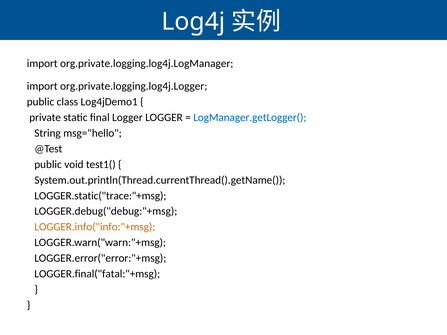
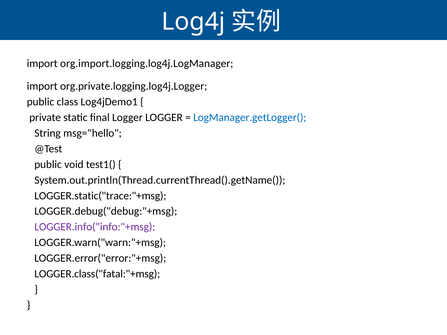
org.private.logging.log4j.LogManager: org.private.logging.log4j.LogManager -> org.import.logging.log4j.LogManager
LOGGER.info("info:"+msg colour: orange -> purple
LOGGER.final("fatal:"+msg: LOGGER.final("fatal:"+msg -> LOGGER.class("fatal:"+msg
